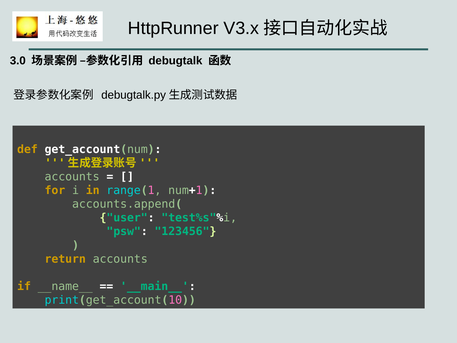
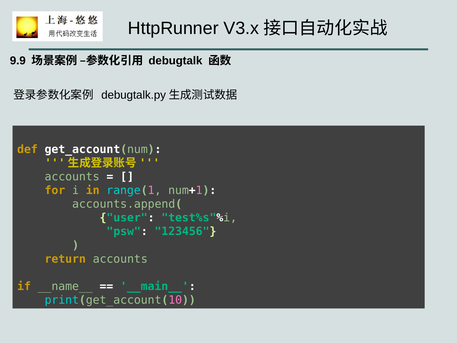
3.0: 3.0 -> 9.9
